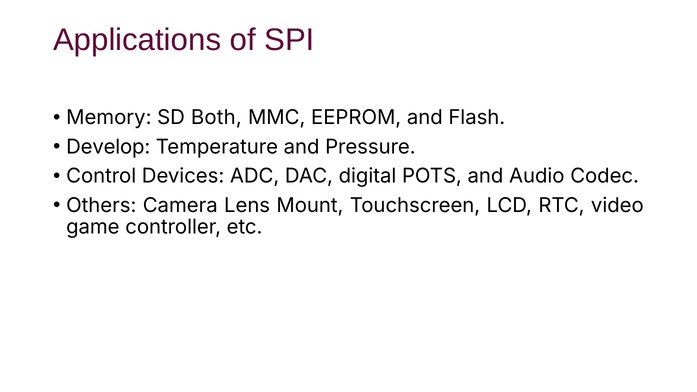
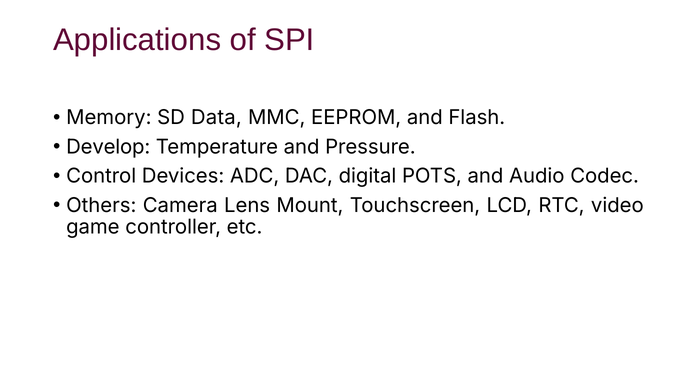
Both: Both -> Data
